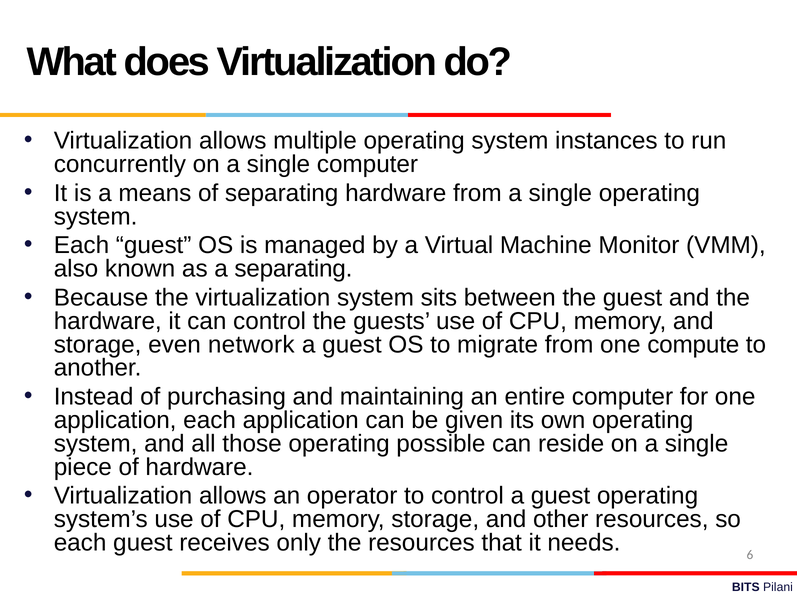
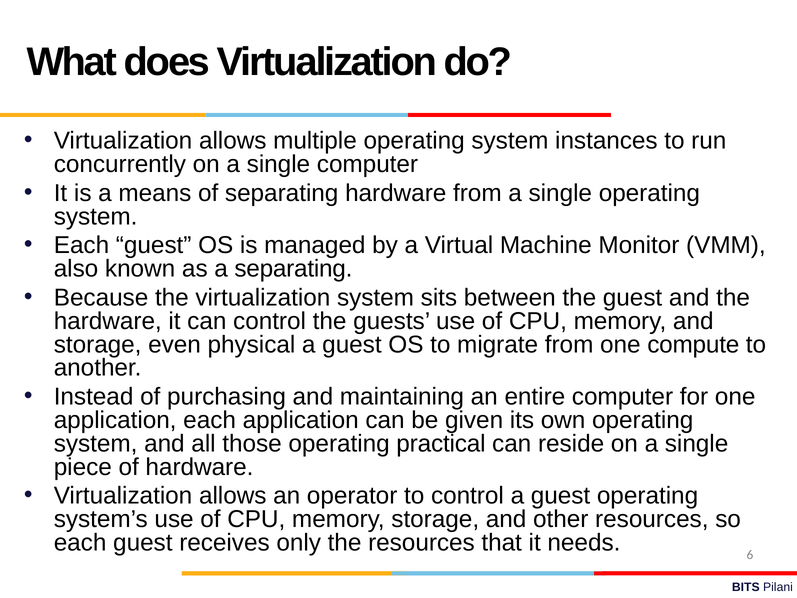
network: network -> physical
possible: possible -> practical
